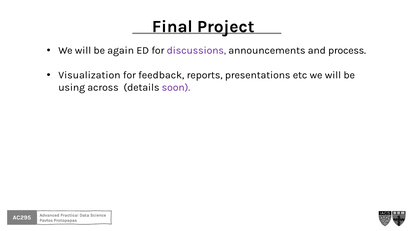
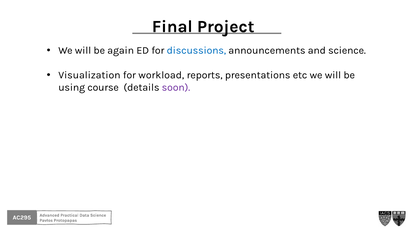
discussions colour: purple -> blue
and process: process -> science
feedback: feedback -> workload
across: across -> course
